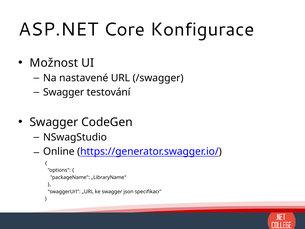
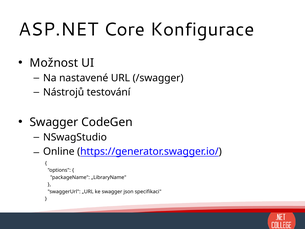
Swagger at (64, 92): Swagger -> Nástrojů
